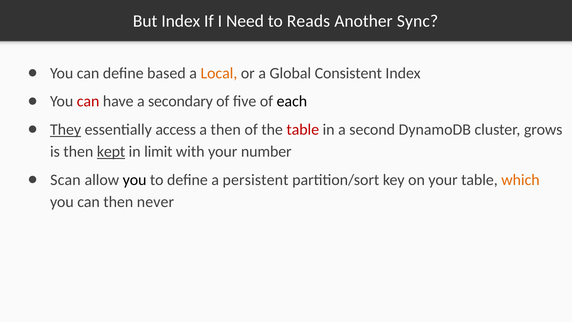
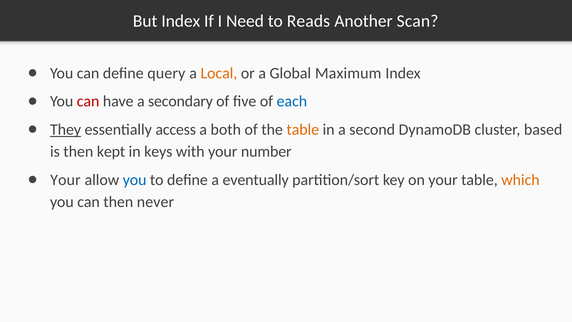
Sync: Sync -> Scan
based: based -> query
Consistent: Consistent -> Maximum
each colour: black -> blue
a then: then -> both
table at (303, 130) colour: red -> orange
grows: grows -> based
kept underline: present -> none
limit: limit -> keys
Scan at (65, 180): Scan -> Your
you at (135, 180) colour: black -> blue
persistent: persistent -> eventually
